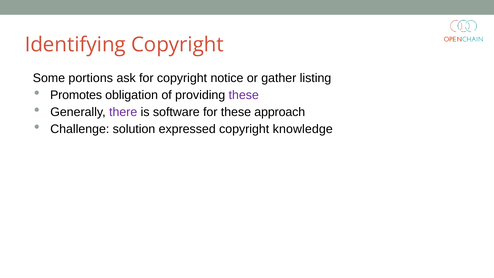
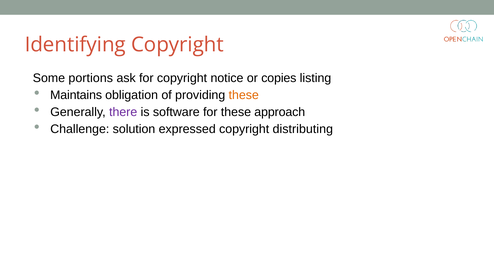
gather: gather -> copies
Promotes: Promotes -> Maintains
these at (244, 95) colour: purple -> orange
knowledge: knowledge -> distributing
